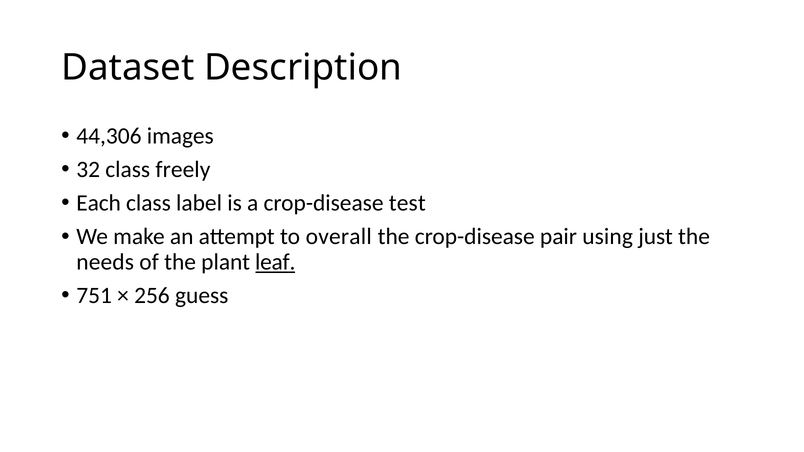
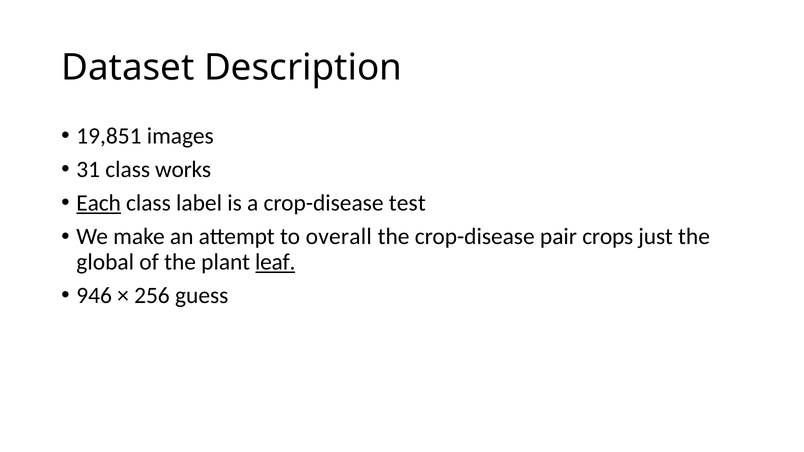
44,306: 44,306 -> 19,851
32: 32 -> 31
freely: freely -> works
Each underline: none -> present
using: using -> crops
needs: needs -> global
751: 751 -> 946
